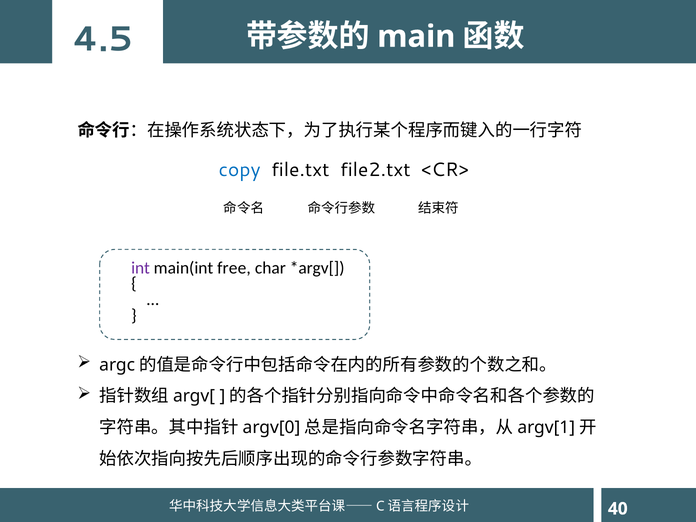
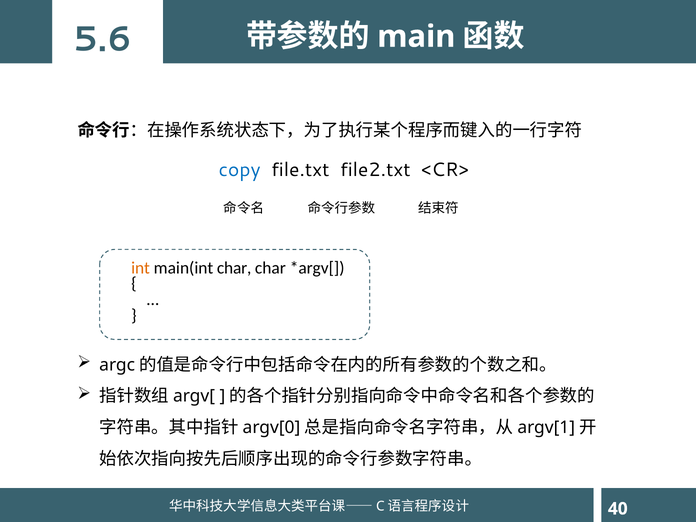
4.5: 4.5 -> 5.6
int colour: purple -> orange
main(int free: free -> char
